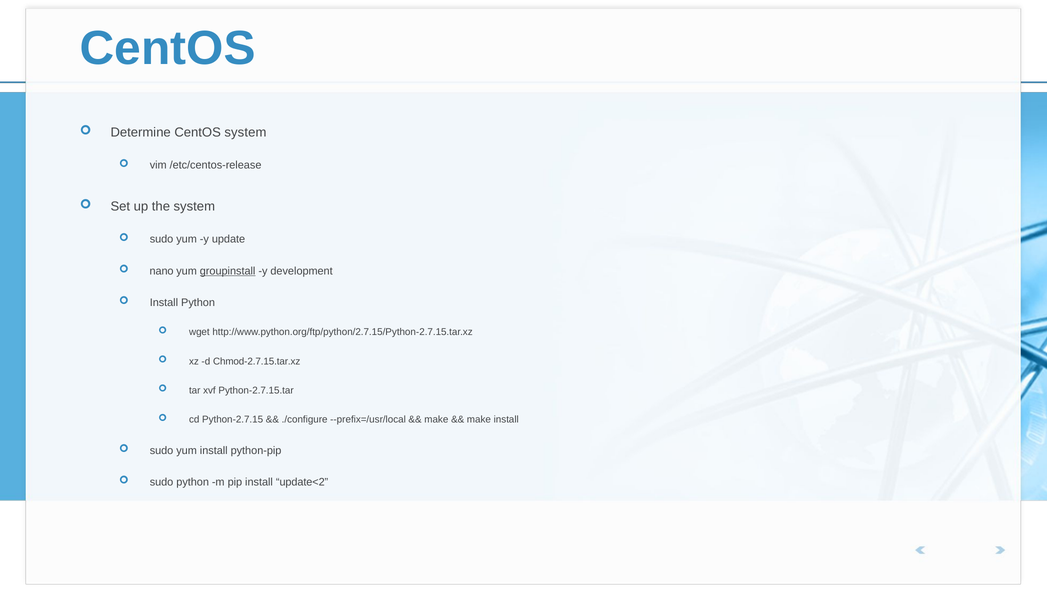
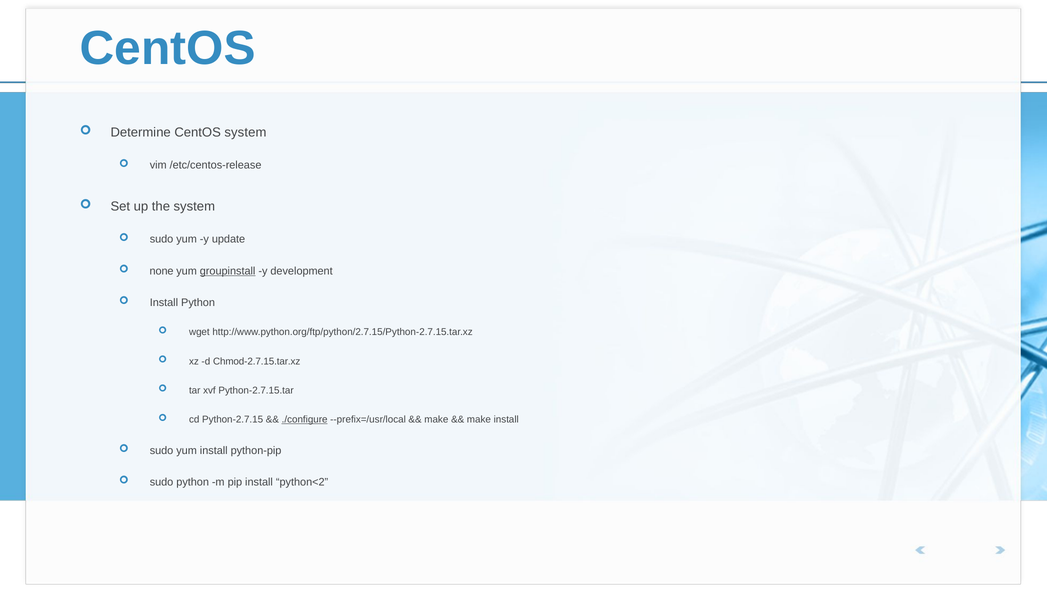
nano: nano -> none
./configure underline: none -> present
update<2: update<2 -> python<2
